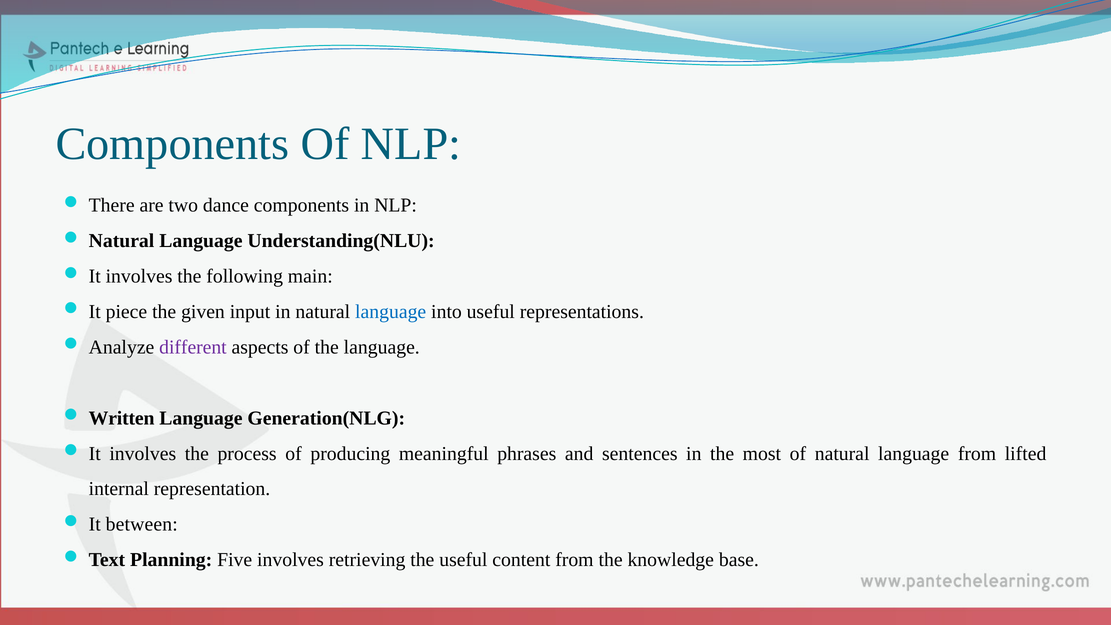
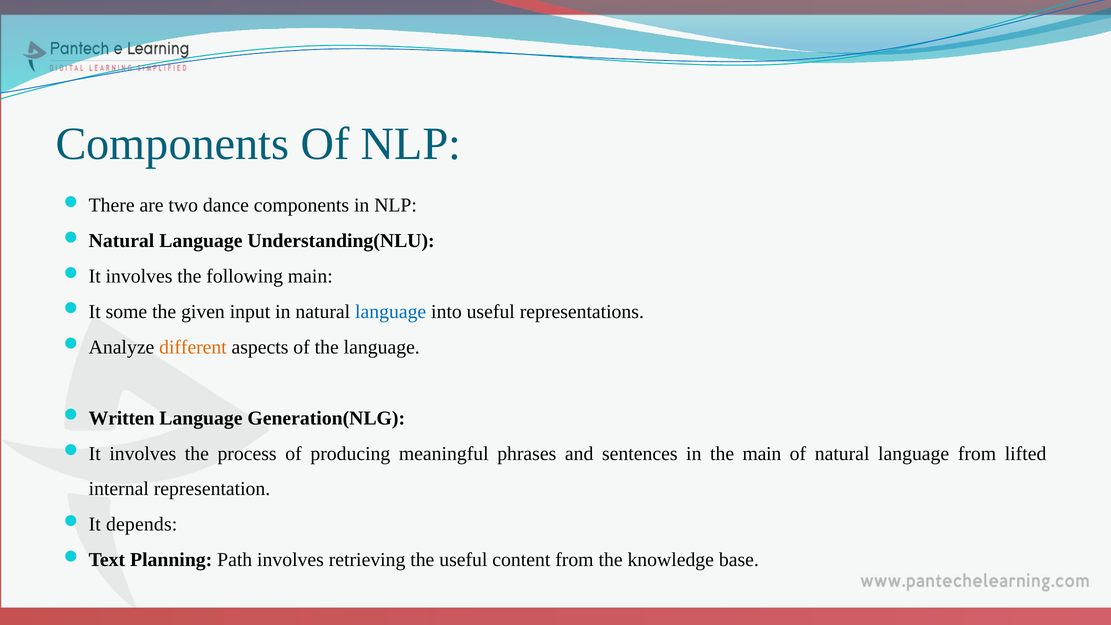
piece: piece -> some
different colour: purple -> orange
the most: most -> main
between: between -> depends
Five: Five -> Path
